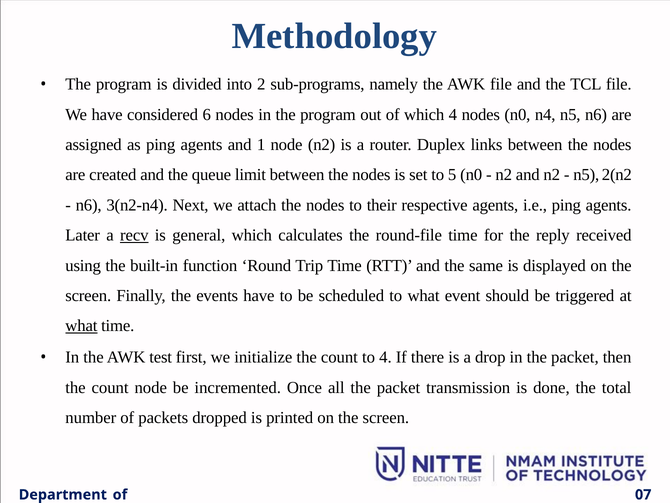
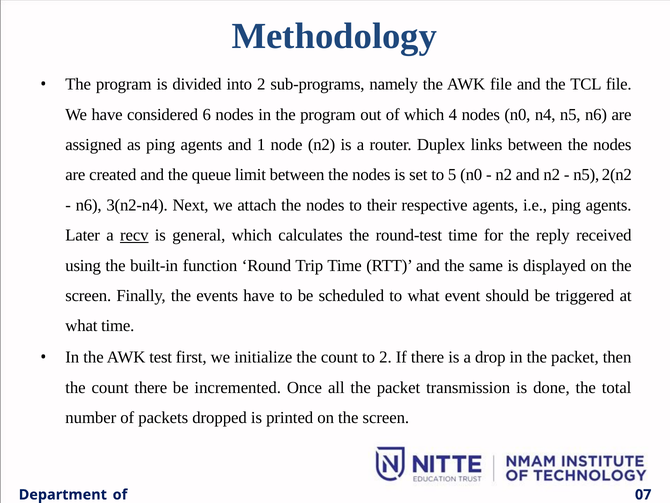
round-file: round-file -> round-test
what at (81, 326) underline: present -> none
to 4: 4 -> 2
count node: node -> there
